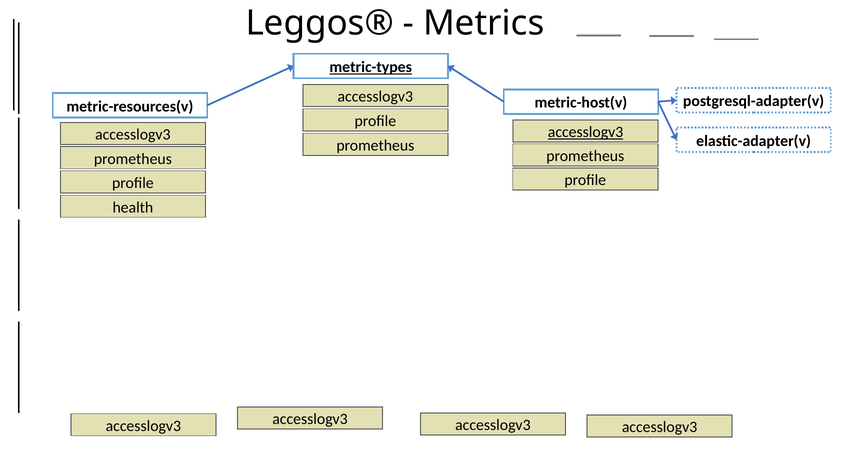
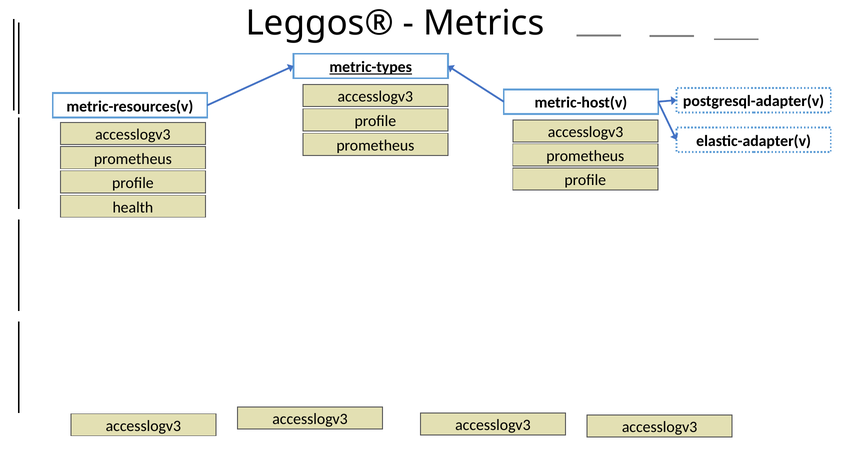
accesslogv3 at (586, 132) underline: present -> none
